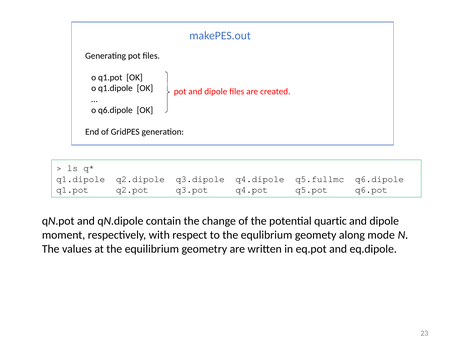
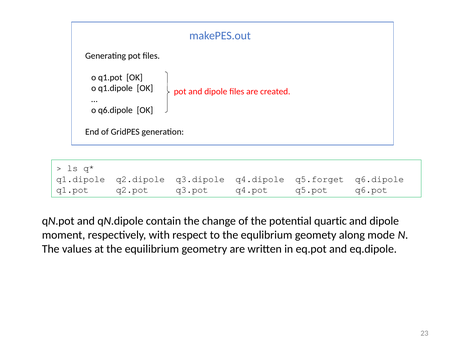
q5.fullmc: q5.fullmc -> q5.forget
